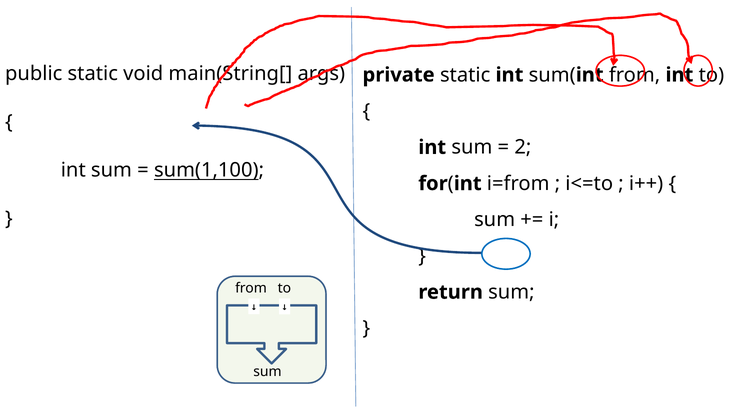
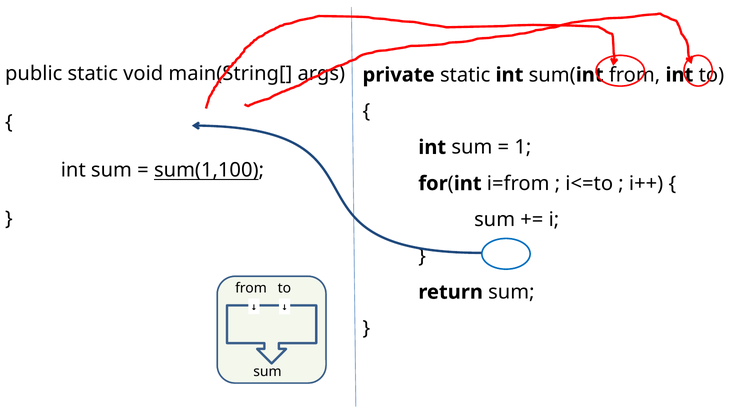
2: 2 -> 1
